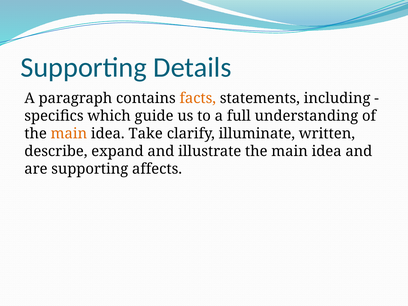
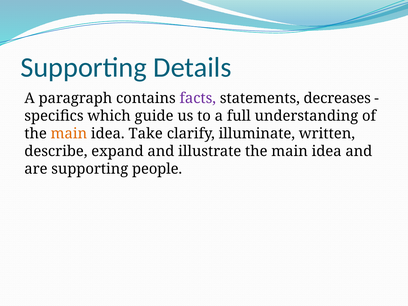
facts colour: orange -> purple
including: including -> decreases
affects: affects -> people
